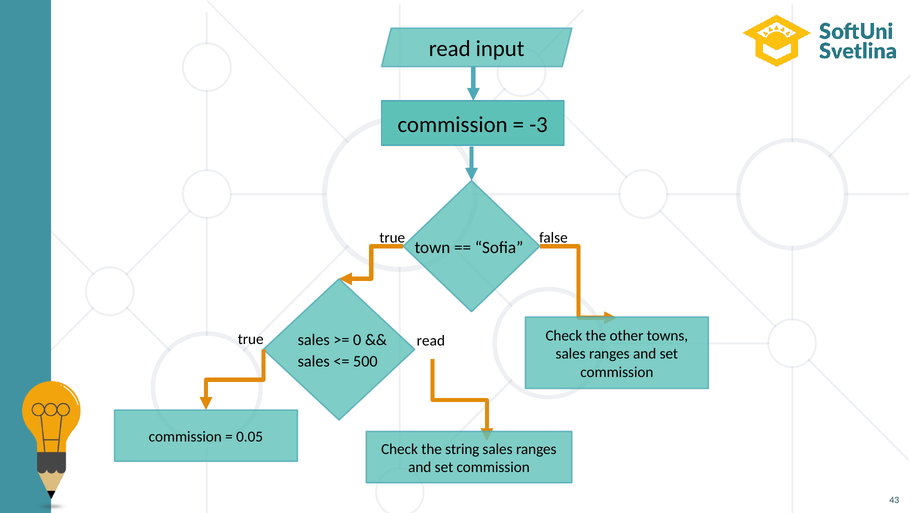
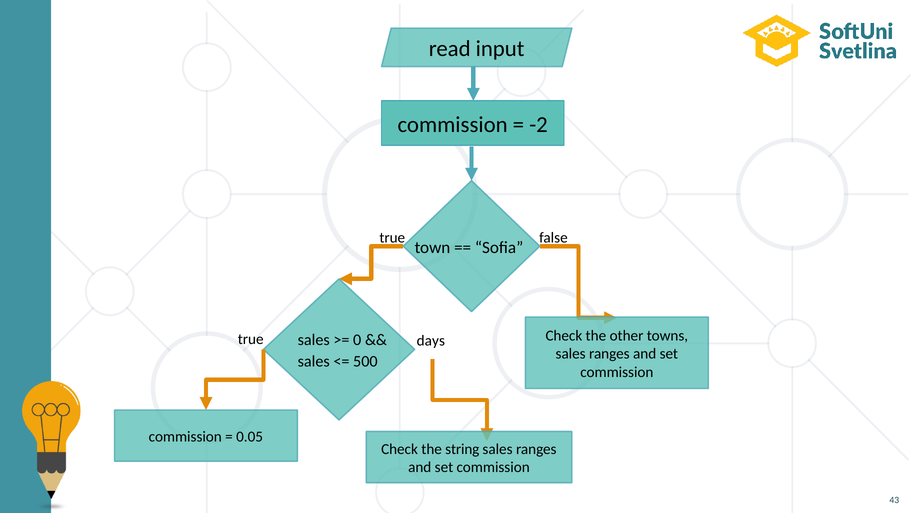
-3: -3 -> -2
true read: read -> days
